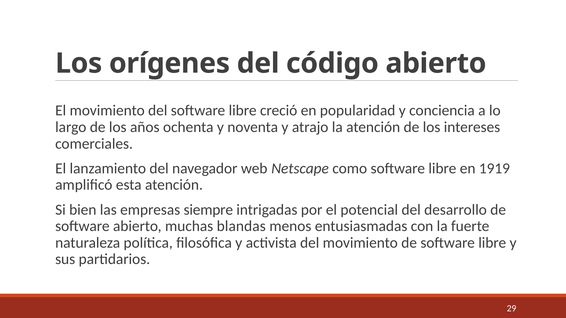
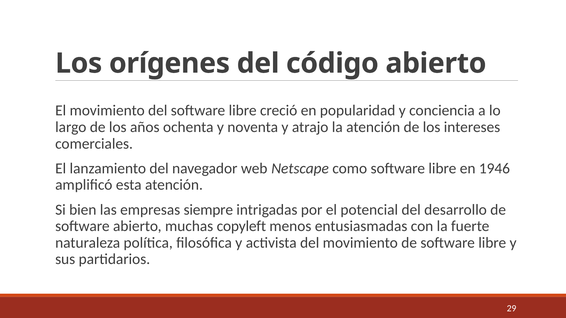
1919: 1919 -> 1946
blandas: blandas -> copyleft
